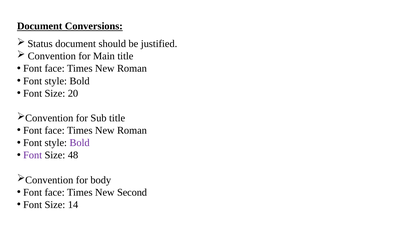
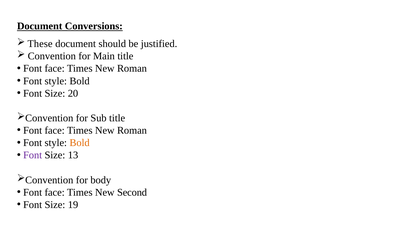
Status: Status -> These
Bold at (80, 143) colour: purple -> orange
48: 48 -> 13
14: 14 -> 19
